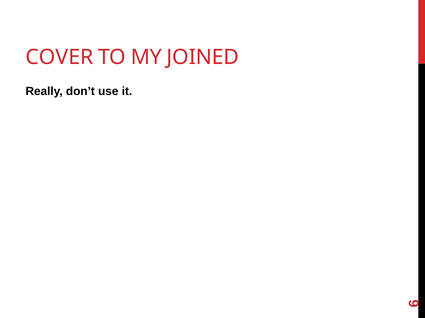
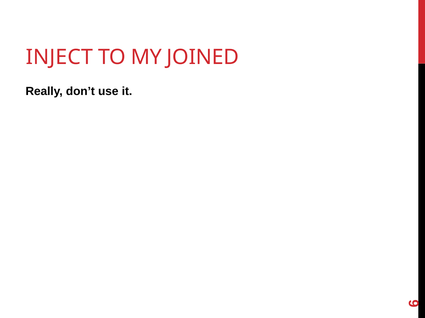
COVER: COVER -> INJECT
